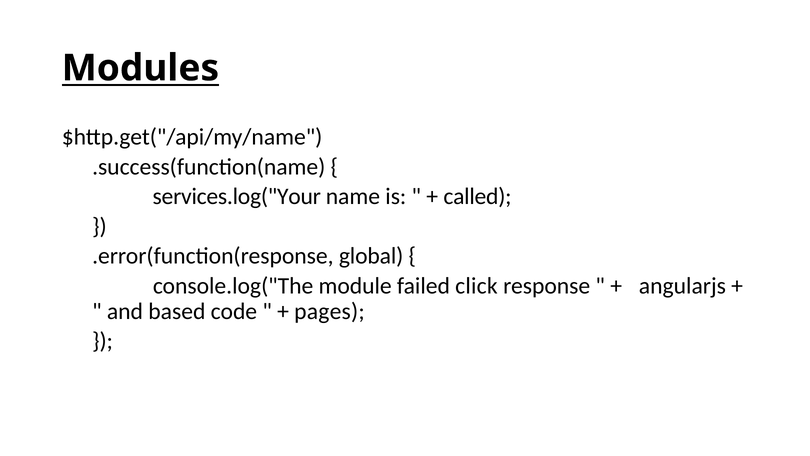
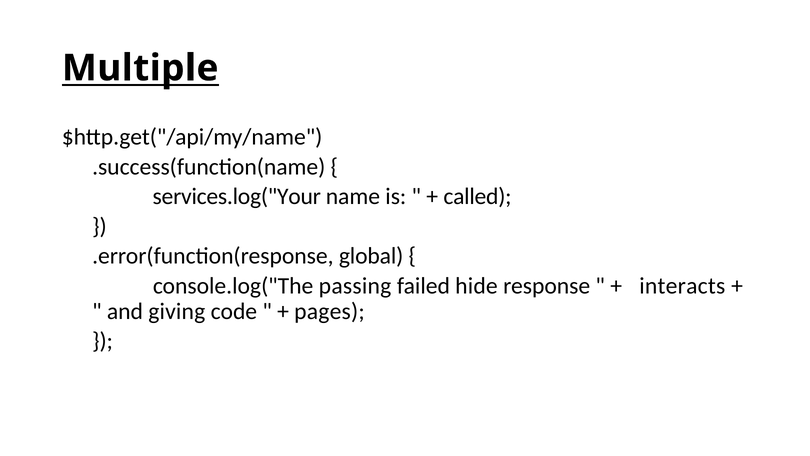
Modules: Modules -> Multiple
module: module -> passing
click: click -> hide
angularjs: angularjs -> interacts
based: based -> giving
